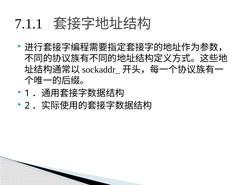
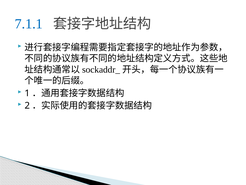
7.1.1 colour: black -> blue
